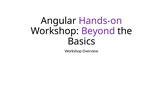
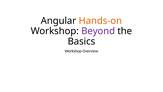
Hands-on colour: purple -> orange
